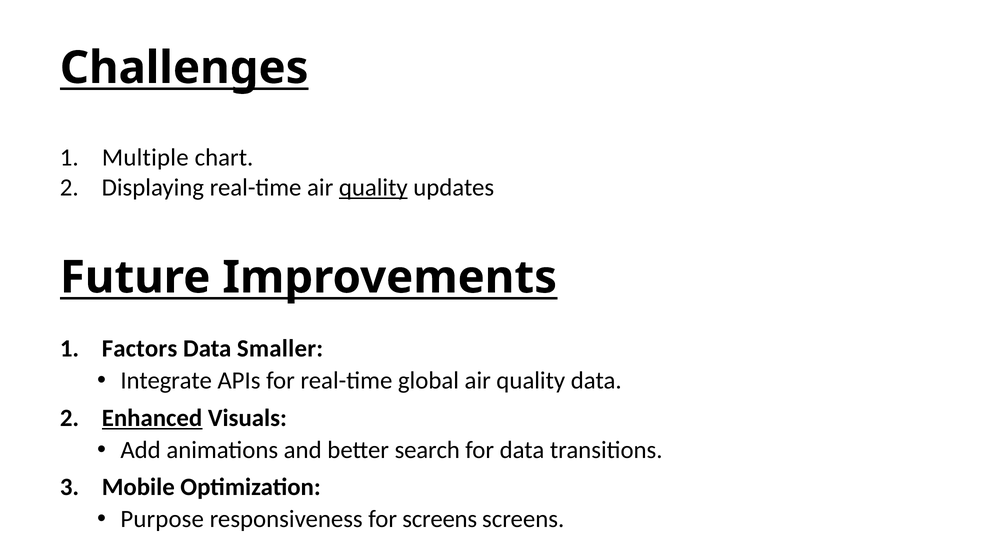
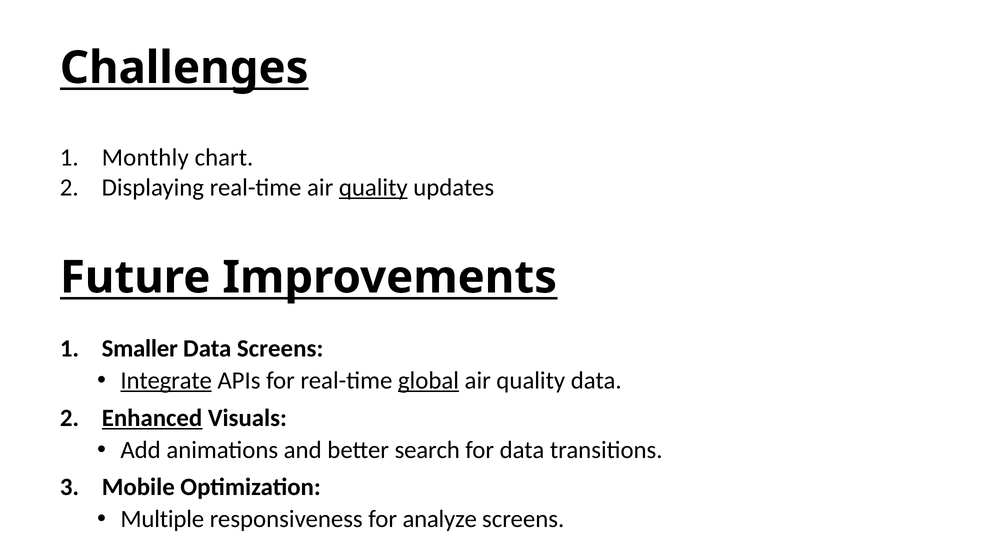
Multiple: Multiple -> Monthly
Factors: Factors -> Smaller
Data Smaller: Smaller -> Screens
Integrate underline: none -> present
global underline: none -> present
Purpose: Purpose -> Multiple
for screens: screens -> analyze
